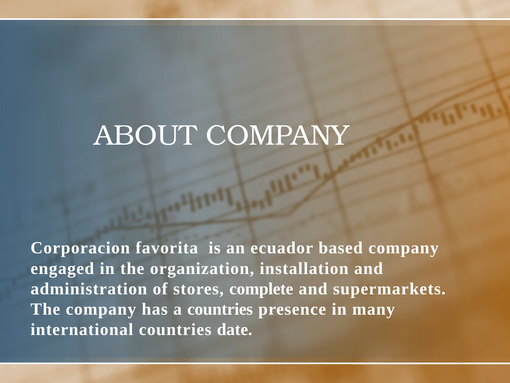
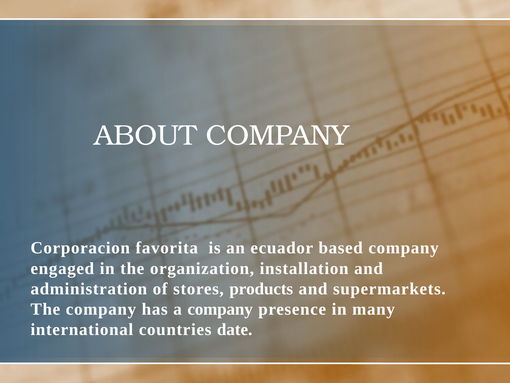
complete: complete -> products
a countries: countries -> company
